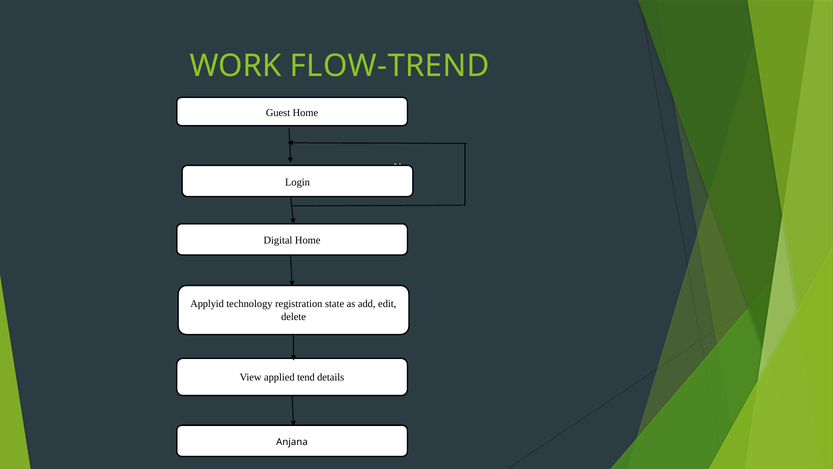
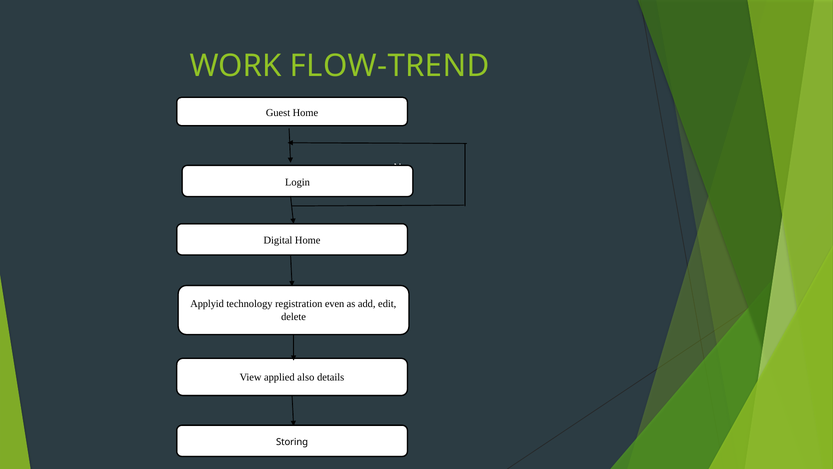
state: state -> even
tend: tend -> also
Anjana: Anjana -> Storing
